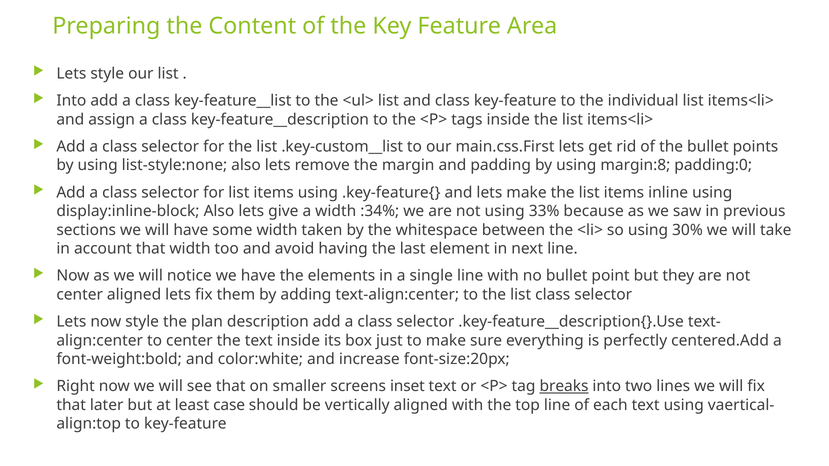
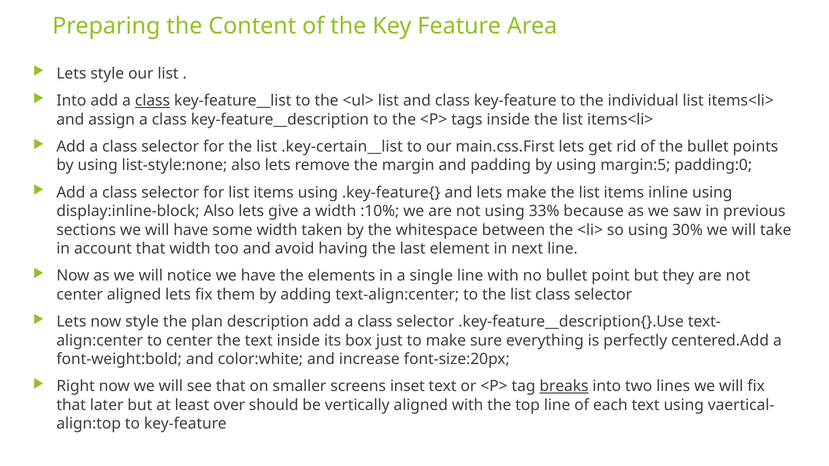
class at (152, 101) underline: none -> present
.key-custom__list: .key-custom__list -> .key-certain__list
margin:8: margin:8 -> margin:5
:34%: :34% -> :10%
case: case -> over
